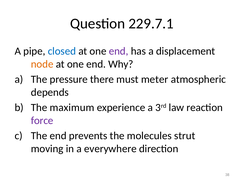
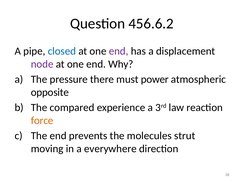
229.7.1: 229.7.1 -> 456.6.2
node colour: orange -> purple
meter: meter -> power
depends: depends -> opposite
maximum: maximum -> compared
force colour: purple -> orange
